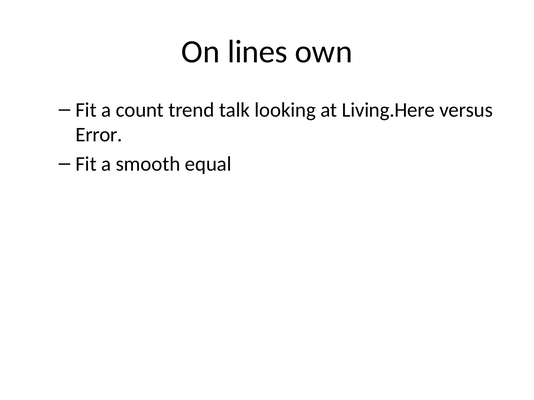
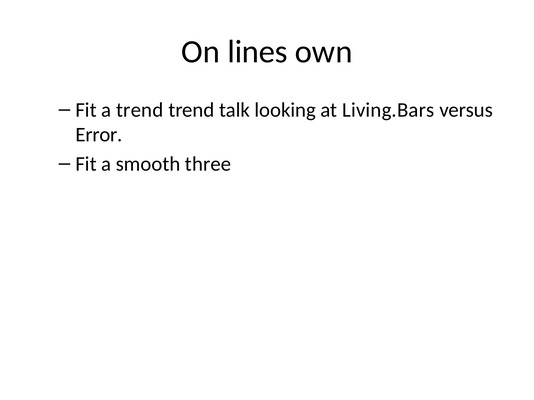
a count: count -> trend
Living.Here: Living.Here -> Living.Bars
equal: equal -> three
